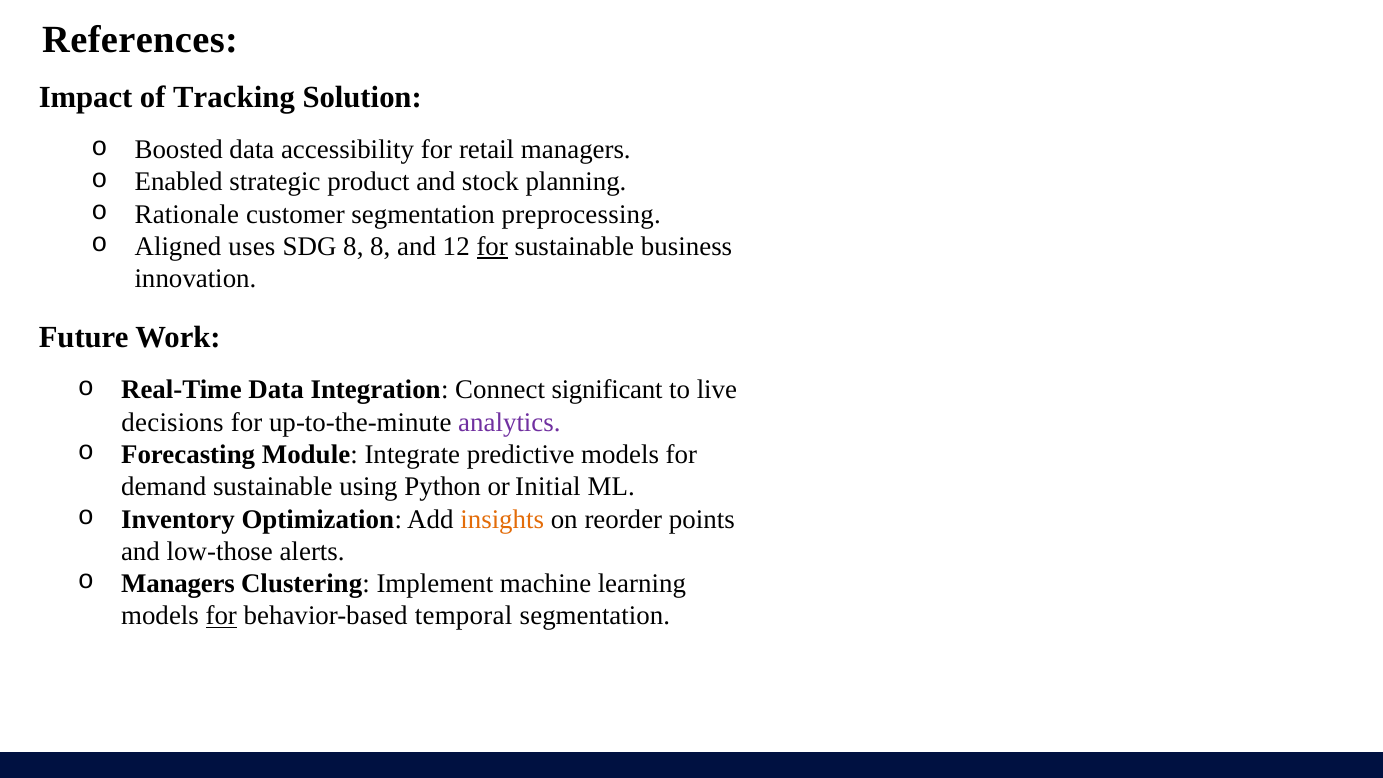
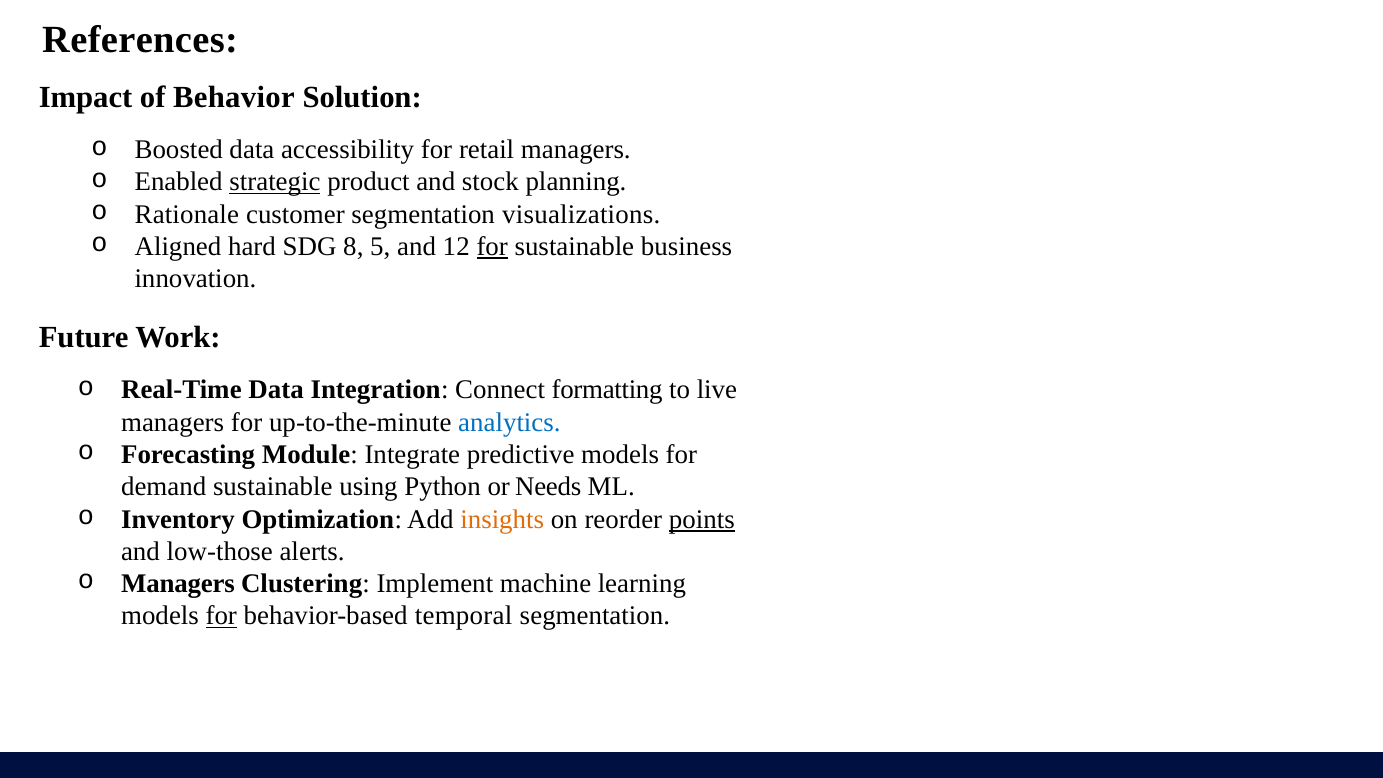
Tracking: Tracking -> Behavior
strategic underline: none -> present
preprocessing: preprocessing -> visualizations
uses: uses -> hard
8 8: 8 -> 5
significant: significant -> formatting
decisions at (172, 422): decisions -> managers
analytics colour: purple -> blue
Initial: Initial -> Needs
points underline: none -> present
